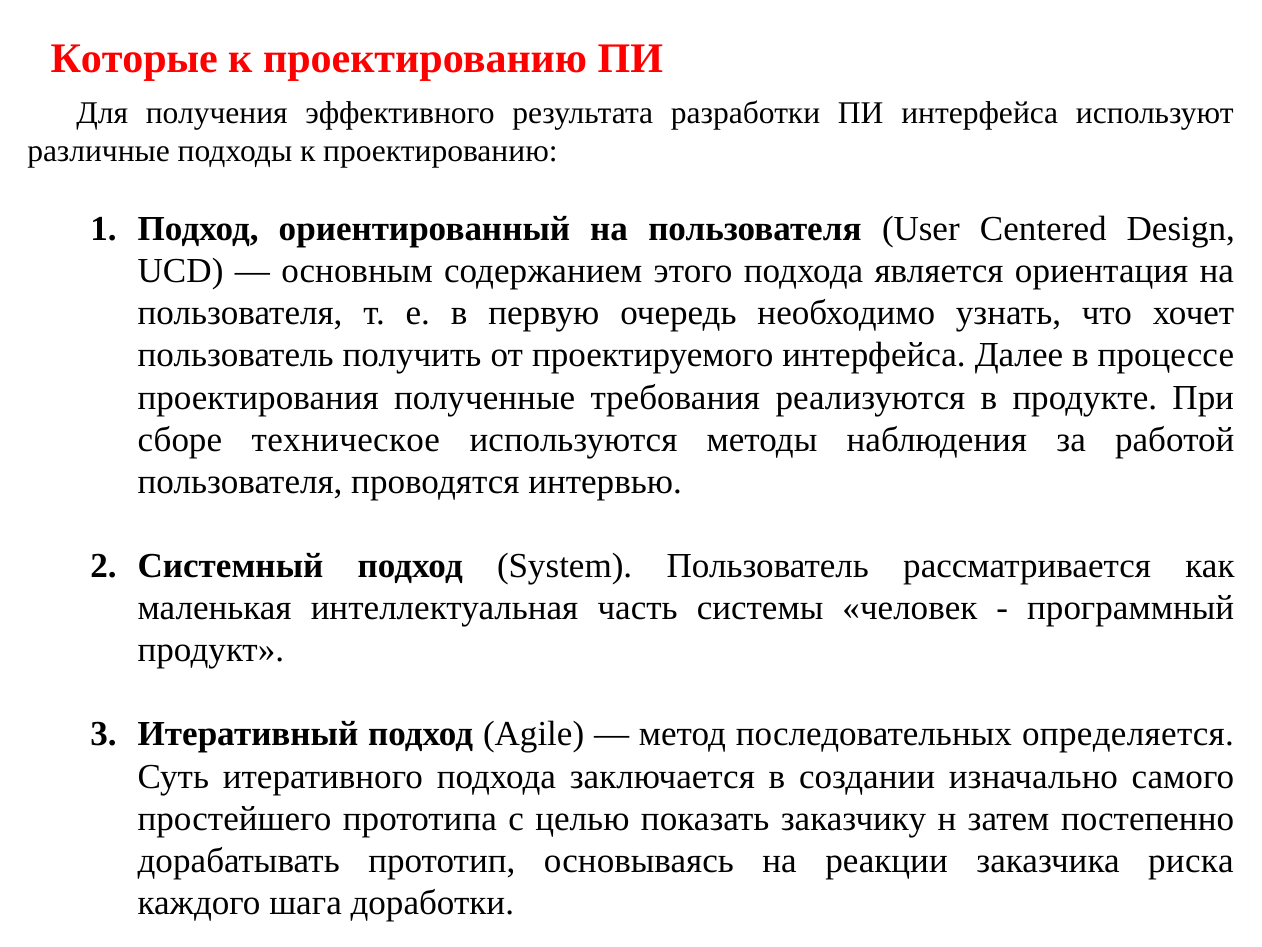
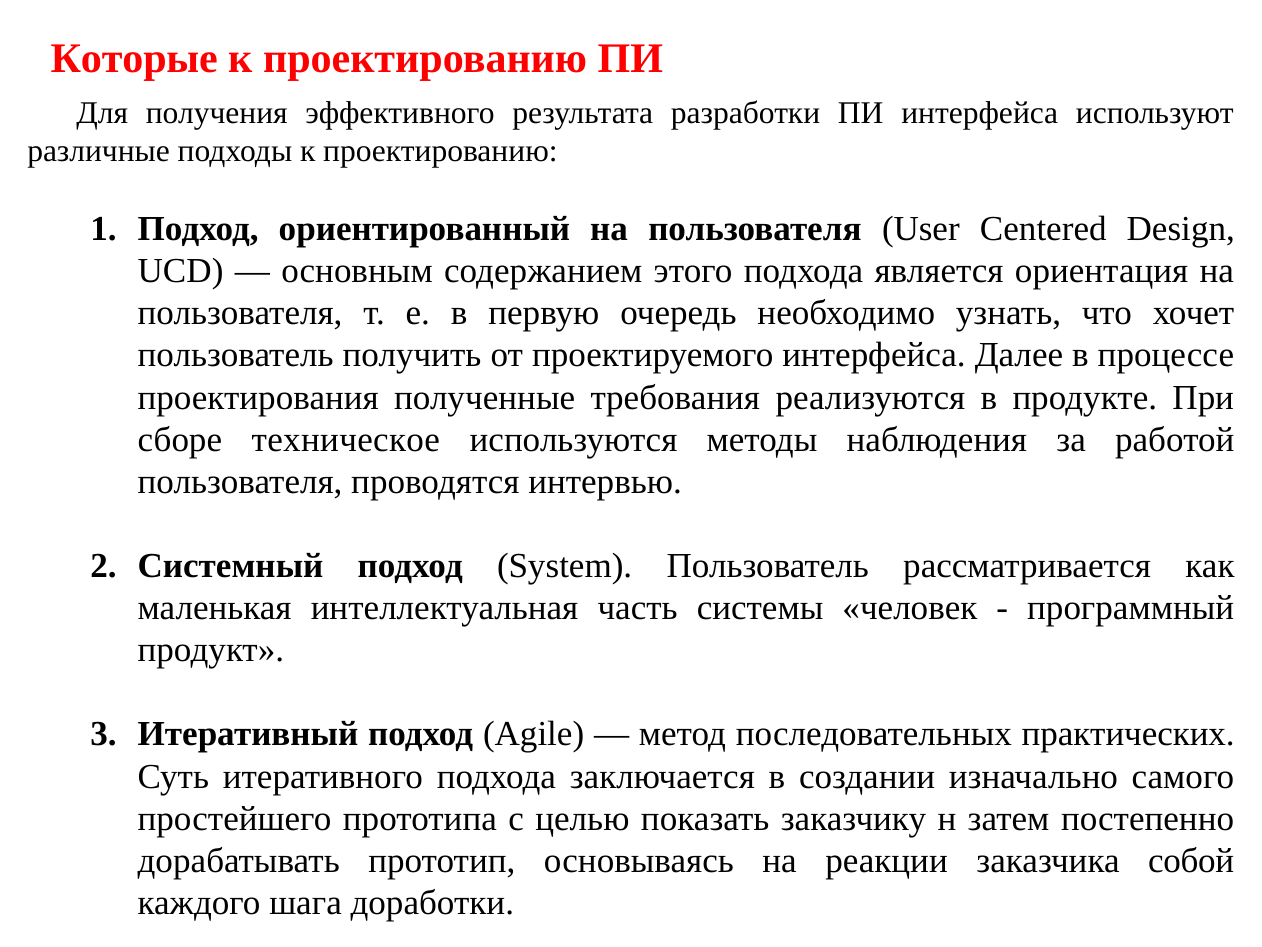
определяется: определяется -> практических
риска: риска -> собой
